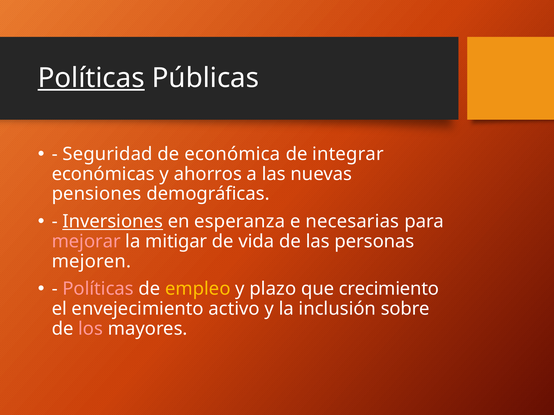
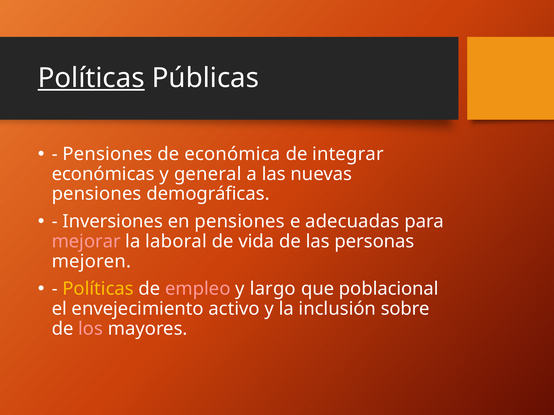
Seguridad at (108, 154): Seguridad -> Pensiones
ahorros: ahorros -> general
Inversiones underline: present -> none
en esperanza: esperanza -> pensiones
necesarias: necesarias -> adecuadas
mitigar: mitigar -> laboral
Políticas at (98, 289) colour: pink -> yellow
empleo colour: yellow -> pink
plazo: plazo -> largo
crecimiento: crecimiento -> poblacional
